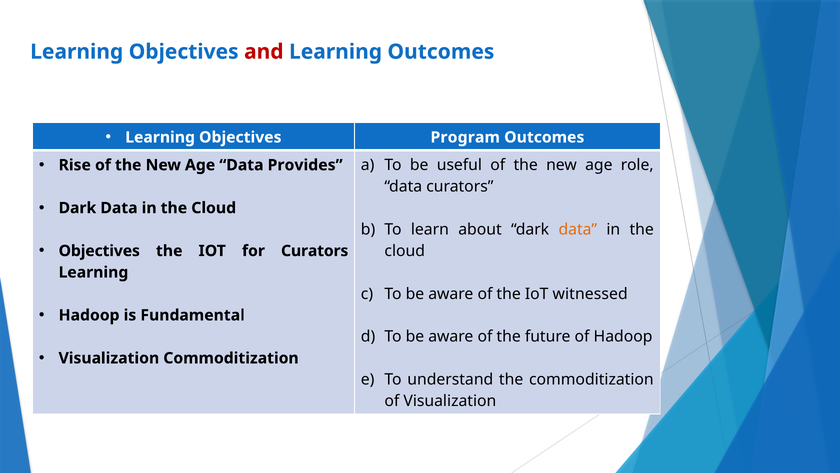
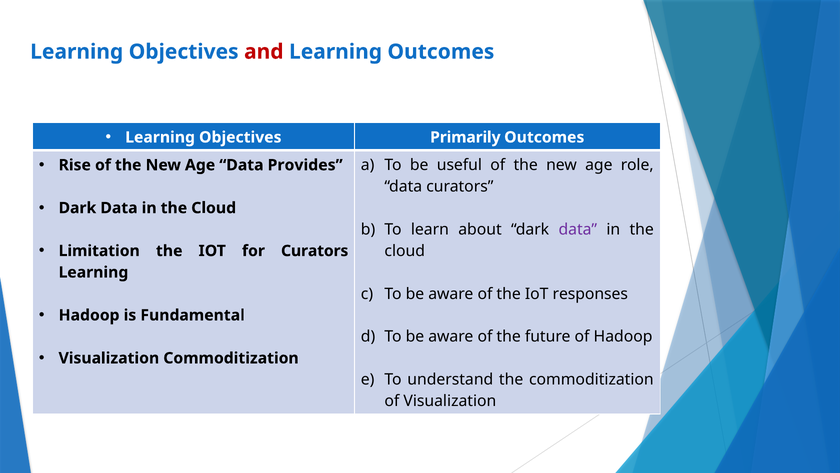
Program: Program -> Primarily
data at (578, 229) colour: orange -> purple
Objectives at (99, 251): Objectives -> Limitation
witnessed: witnessed -> responses
